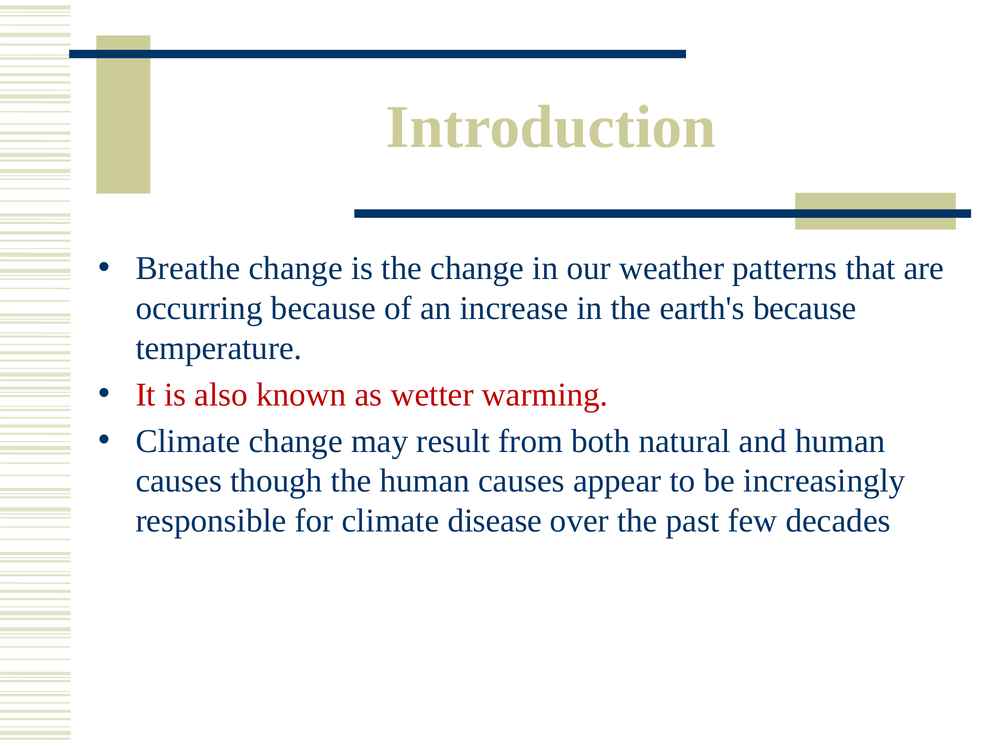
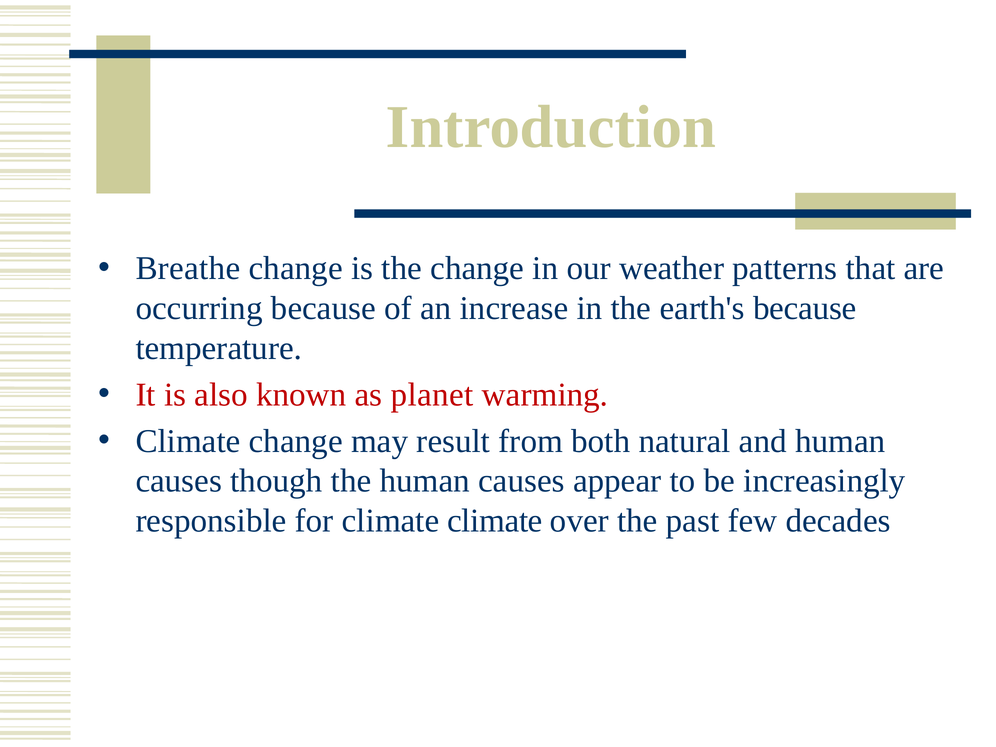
wetter: wetter -> planet
climate disease: disease -> climate
